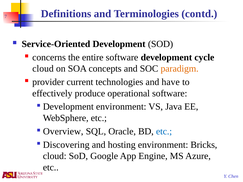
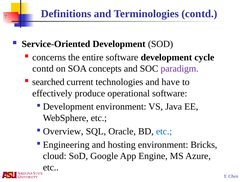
cloud at (43, 69): cloud -> contd
paradigm colour: orange -> purple
provider: provider -> searched
Discovering: Discovering -> Engineering
